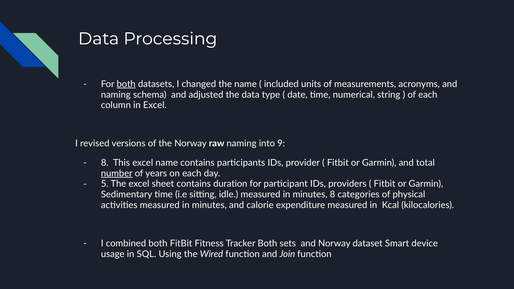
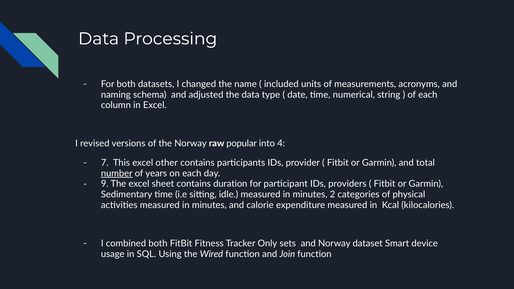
both at (126, 84) underline: present -> none
raw naming: naming -> popular
9: 9 -> 4
8 at (105, 163): 8 -> 7
excel name: name -> other
5: 5 -> 9
minutes 8: 8 -> 2
Tracker Both: Both -> Only
